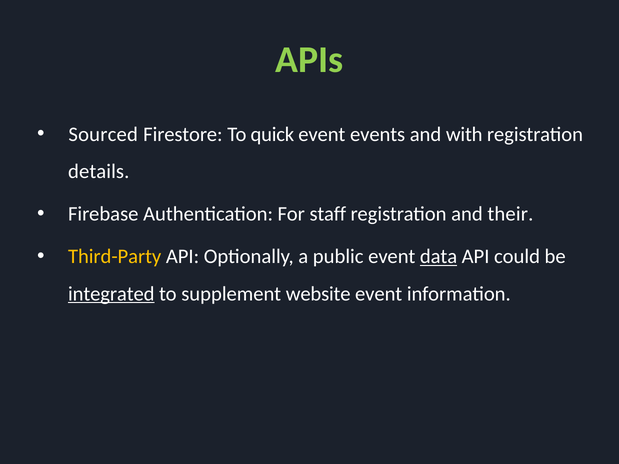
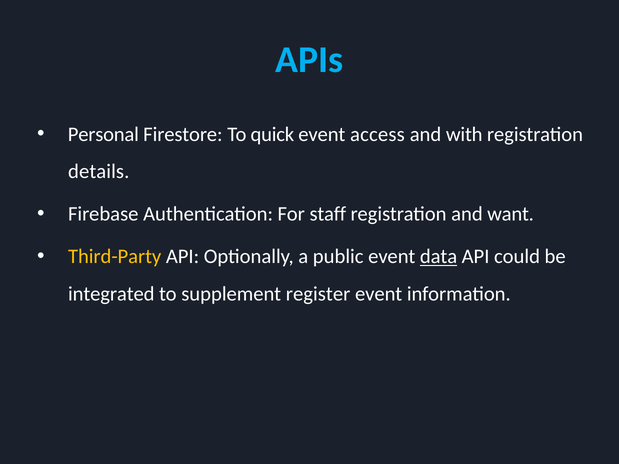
APIs colour: light green -> light blue
Sourced: Sourced -> Personal
events: events -> access
their: their -> want
integrated underline: present -> none
website: website -> register
